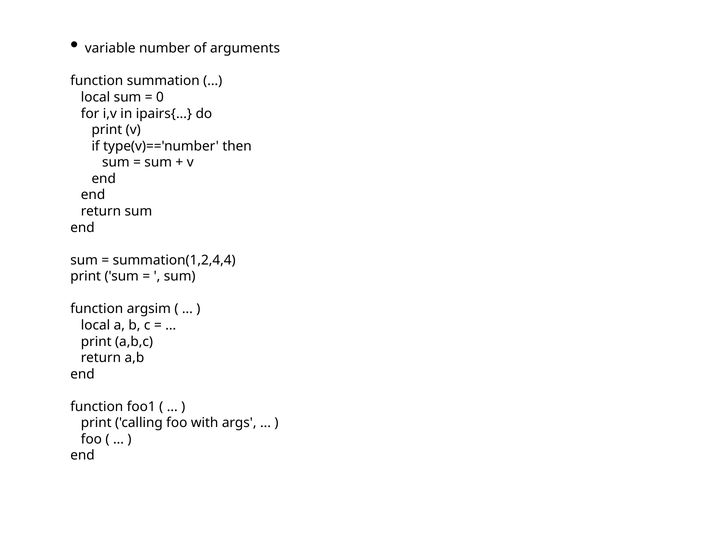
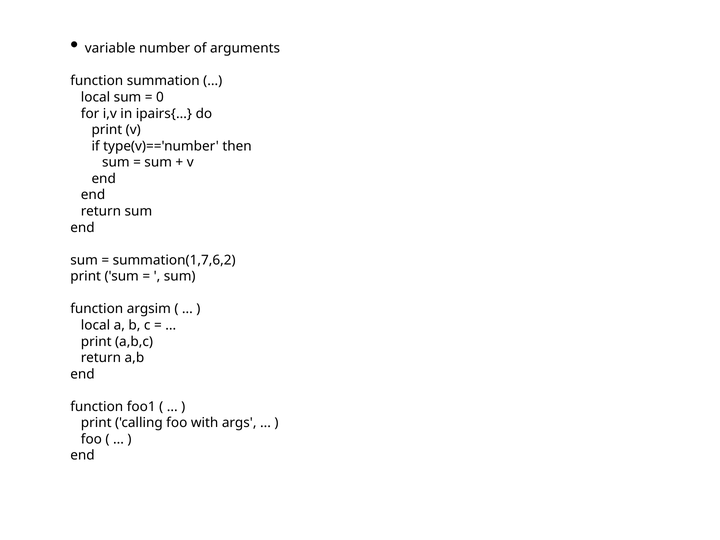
summation(1,2,4,4: summation(1,2,4,4 -> summation(1,7,6,2
